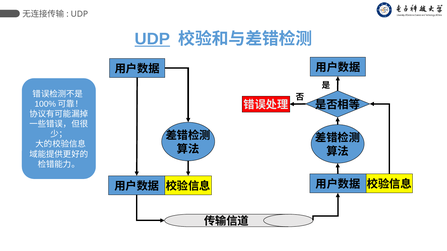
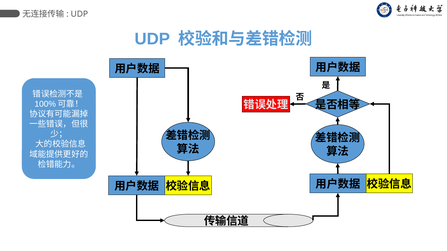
UDP at (152, 39) underline: present -> none
